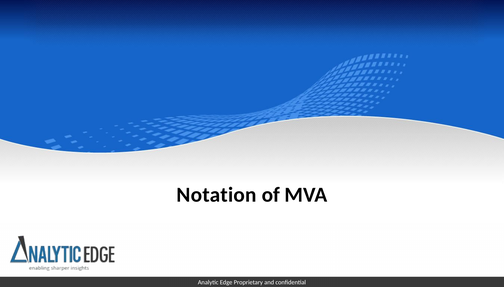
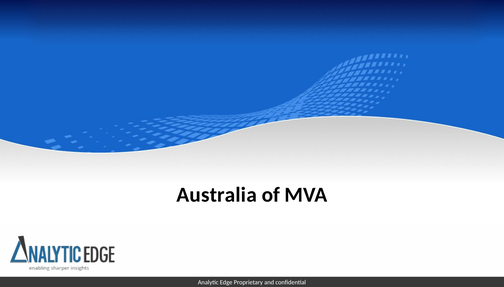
Notation: Notation -> Australia
